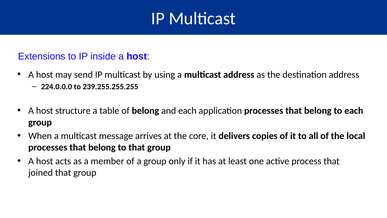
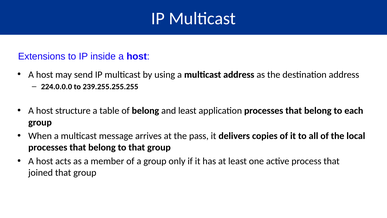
and each: each -> least
core: core -> pass
